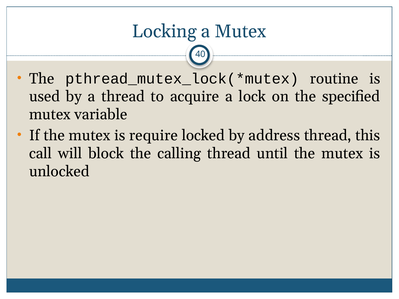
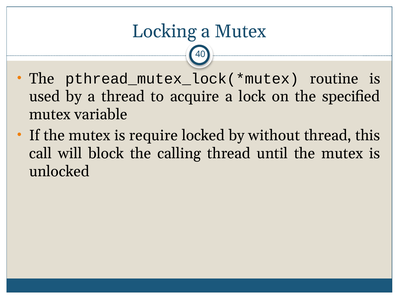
address: address -> without
